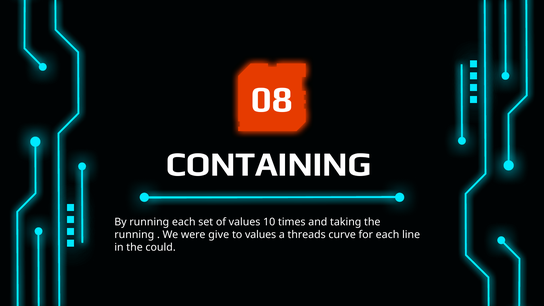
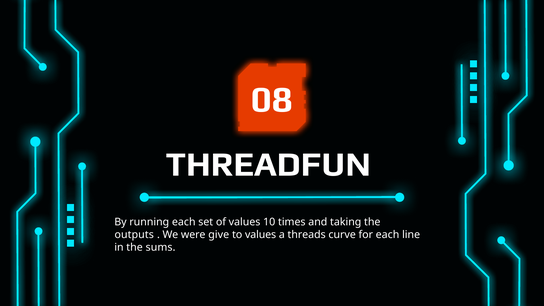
CONTAINING: CONTAINING -> THREADFUN
running at (134, 235): running -> outputs
could: could -> sums
